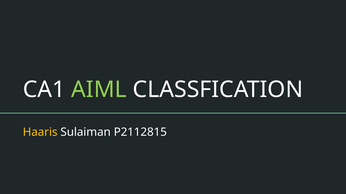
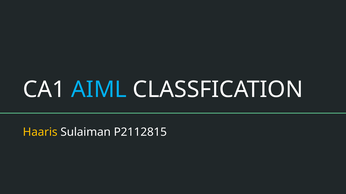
AIML colour: light green -> light blue
